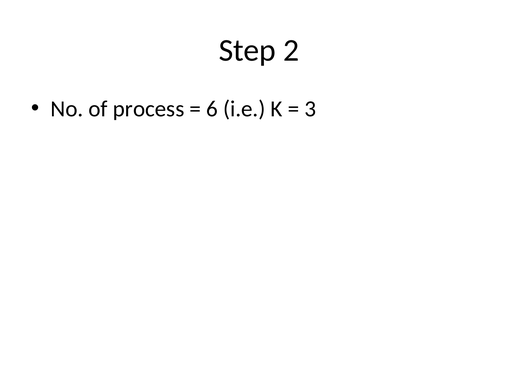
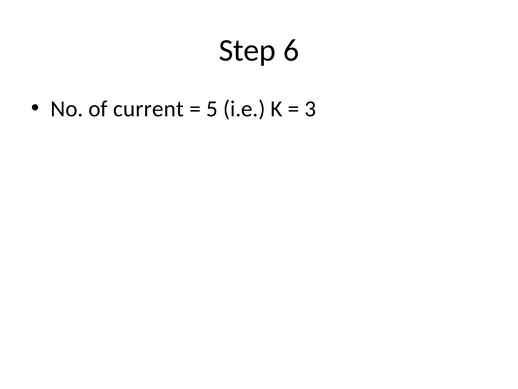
2: 2 -> 6
process: process -> current
6: 6 -> 5
